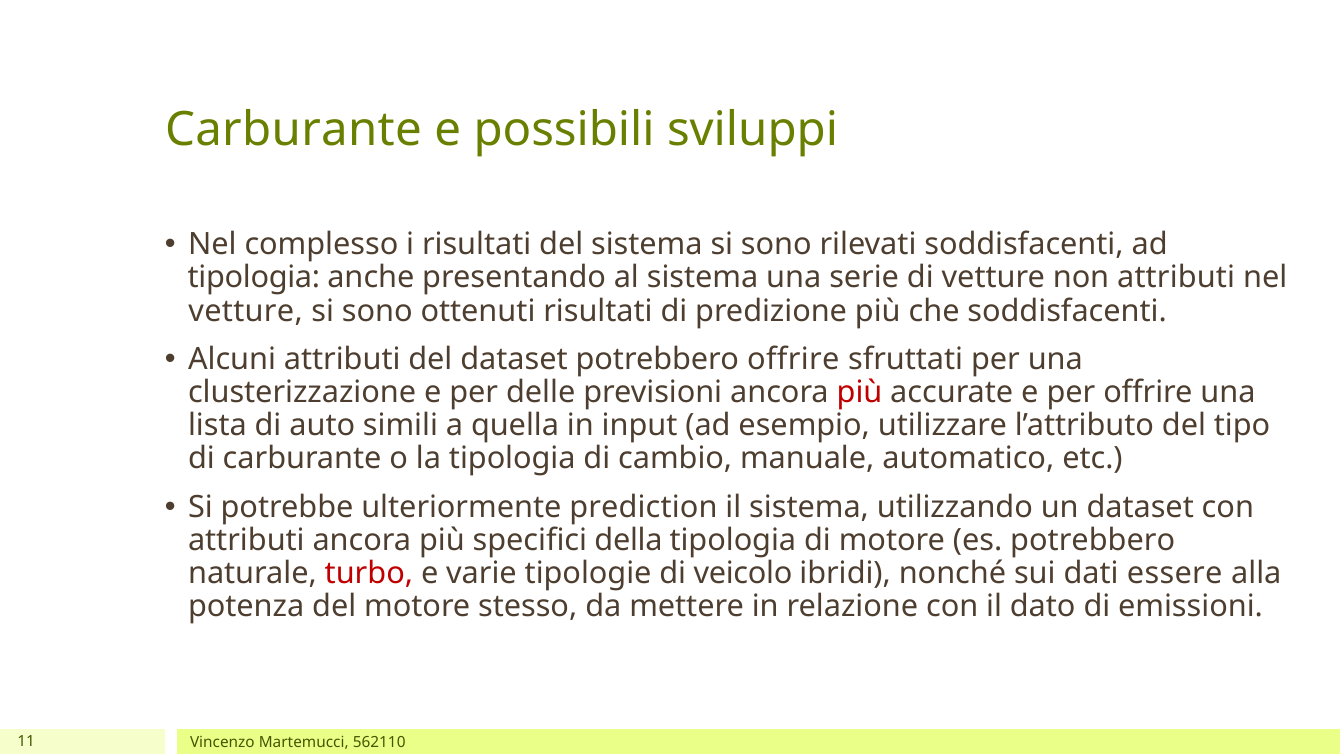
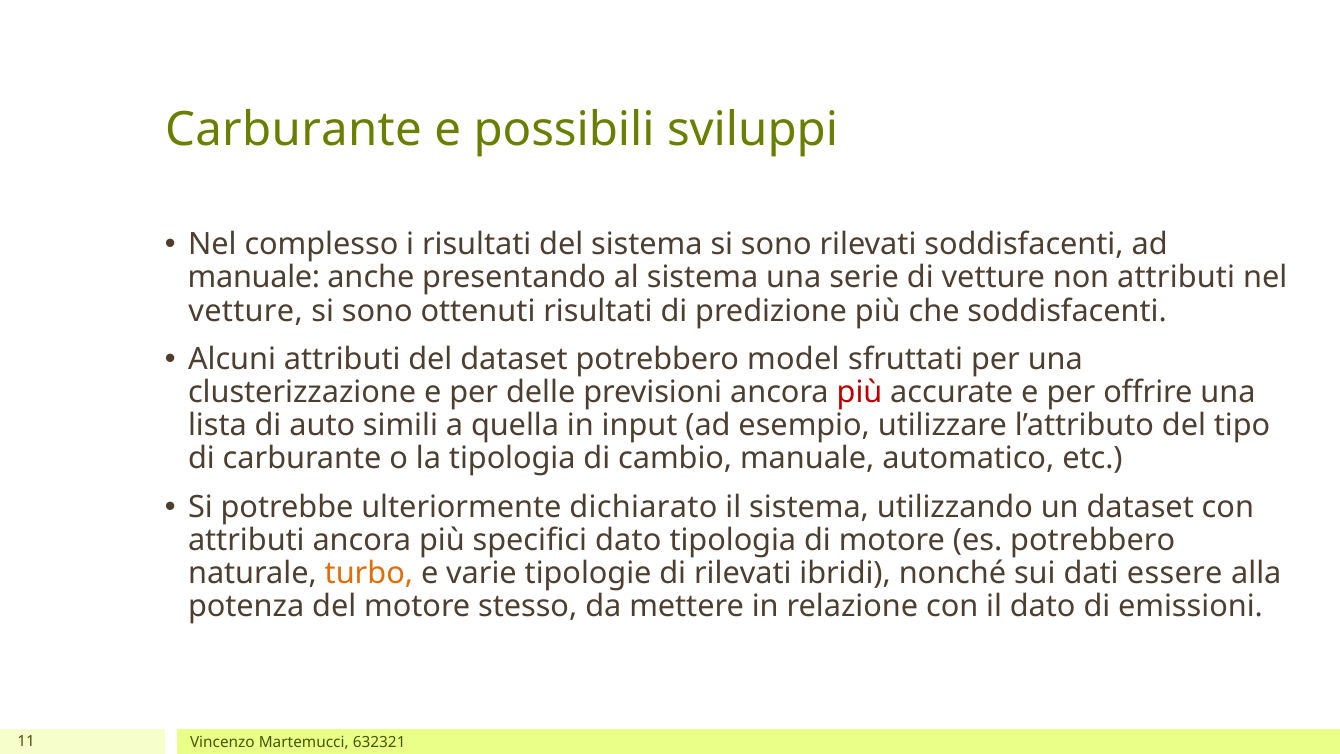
tipologia at (254, 278): tipologia -> manuale
potrebbero offrire: offrire -> model
prediction: prediction -> dichiarato
specifici della: della -> dato
turbo colour: red -> orange
di veicolo: veicolo -> rilevati
562110: 562110 -> 632321
